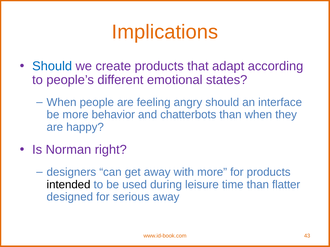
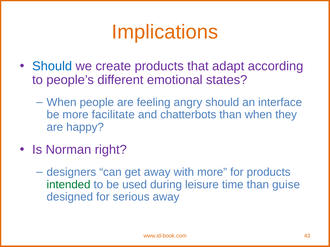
behavior: behavior -> facilitate
intended colour: black -> green
flatter: flatter -> guise
